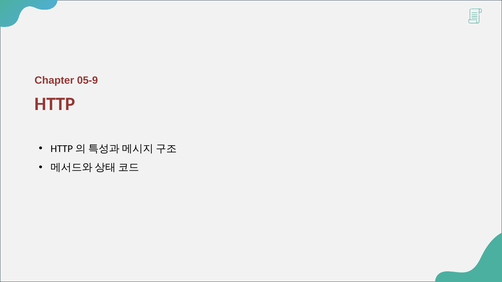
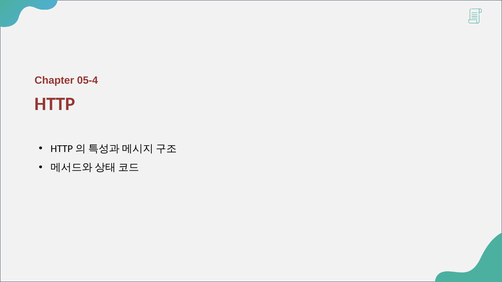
05-9: 05-9 -> 05-4
